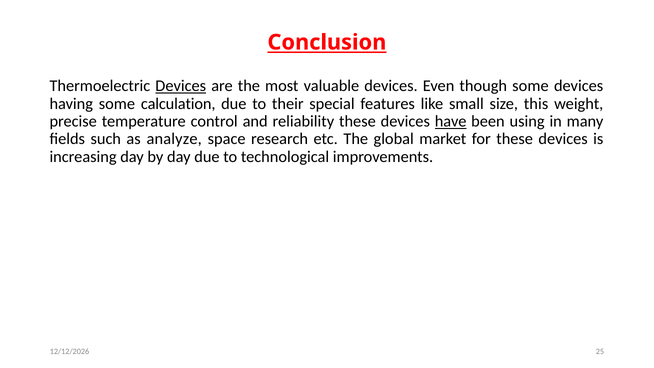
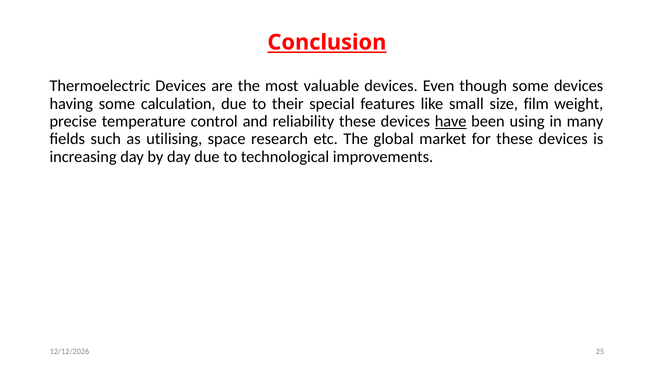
Devices at (181, 86) underline: present -> none
this: this -> film
analyze: analyze -> utilising
